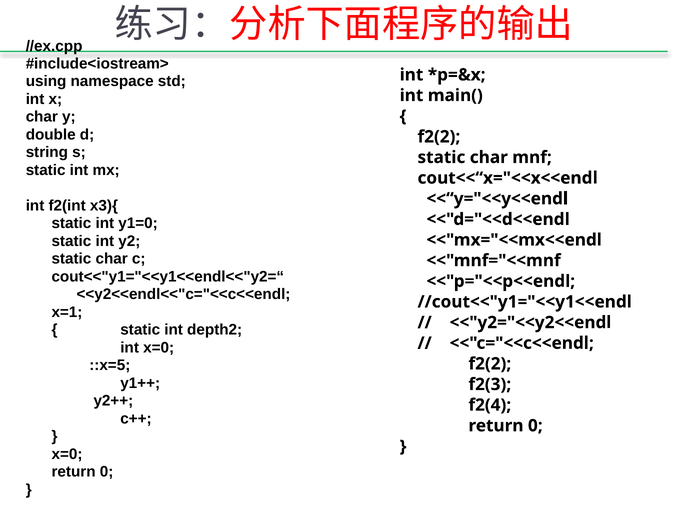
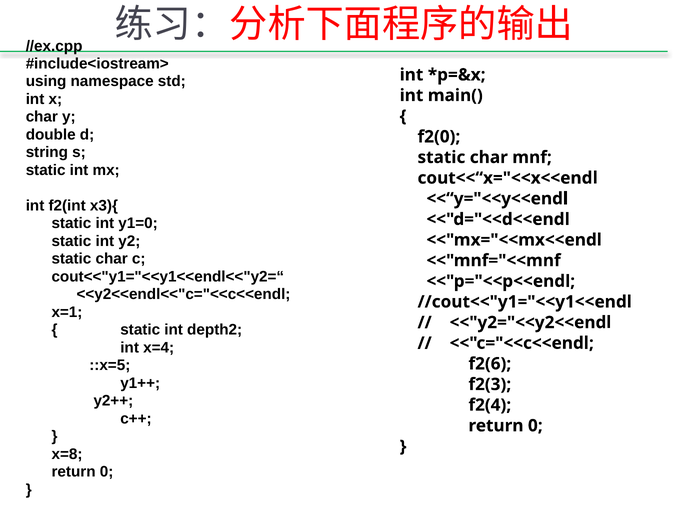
f2(2 at (439, 137): f2(2 -> f2(0
int x=0: x=0 -> x=4
f2(2 at (490, 364): f2(2 -> f2(6
x=0 at (67, 454): x=0 -> x=8
